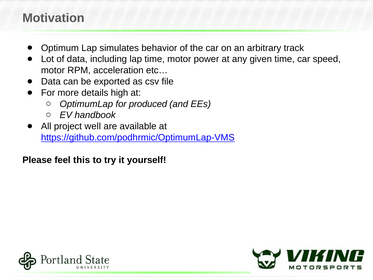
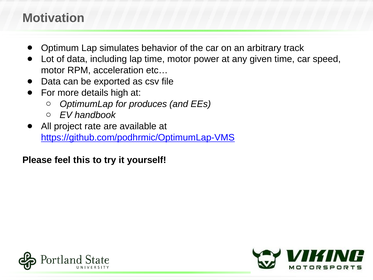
produced: produced -> produces
well: well -> rate
